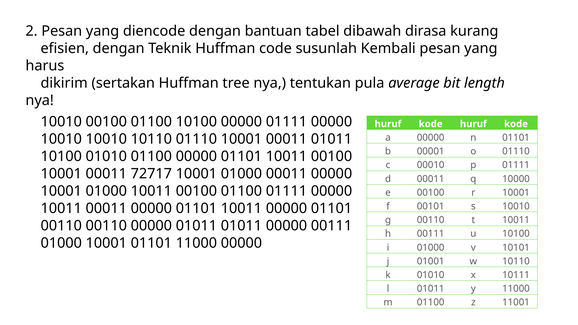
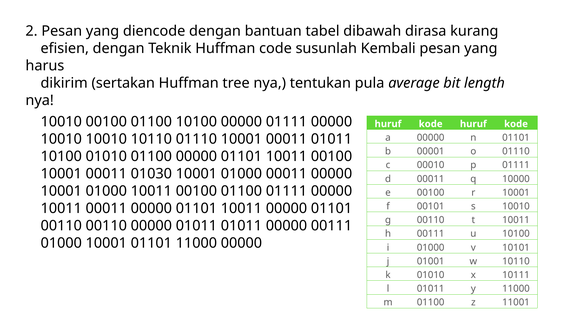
72717: 72717 -> 01030
